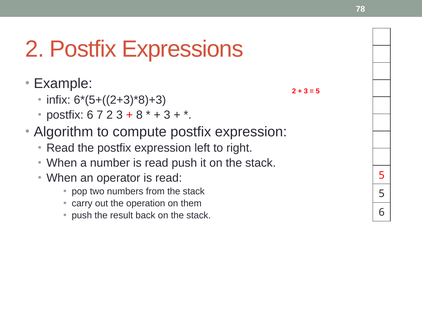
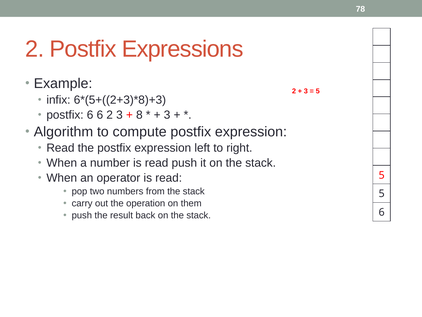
6 7: 7 -> 6
